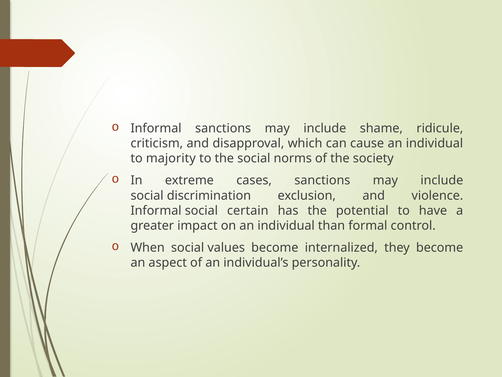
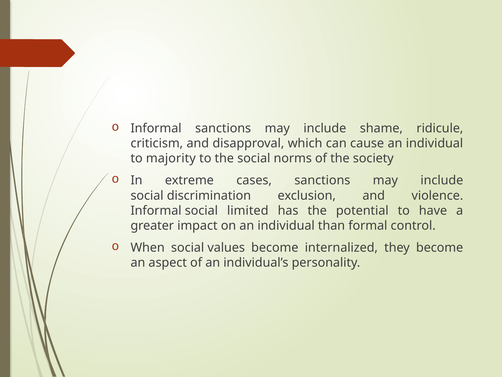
certain: certain -> limited
